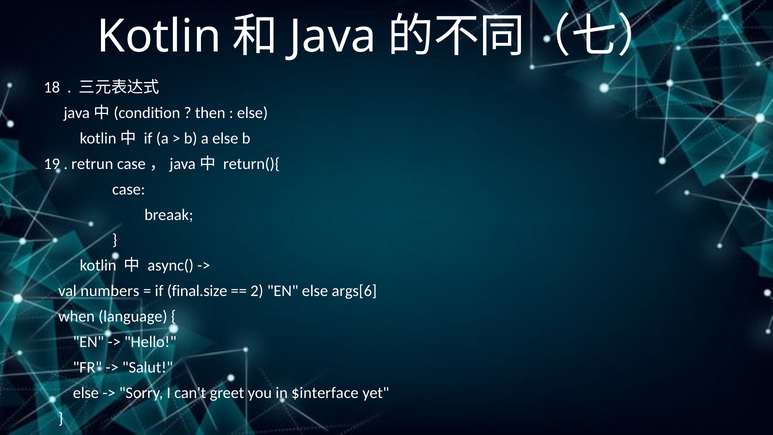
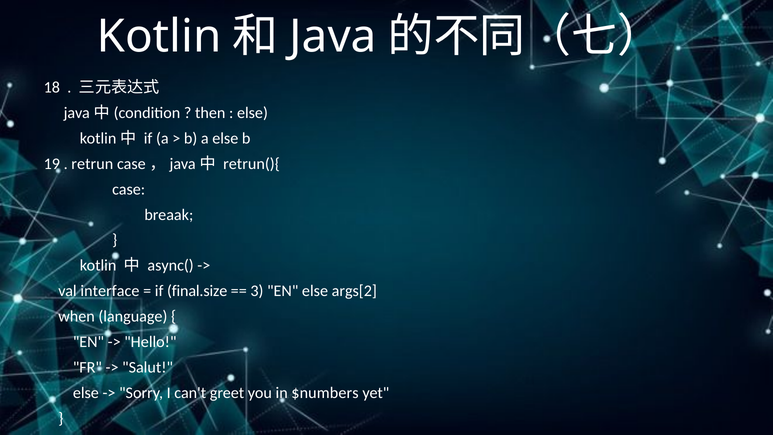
return(){: return(){ -> retrun(){
numbers: numbers -> interface
2: 2 -> 3
args[6: args[6 -> args[2
$interface: $interface -> $numbers
